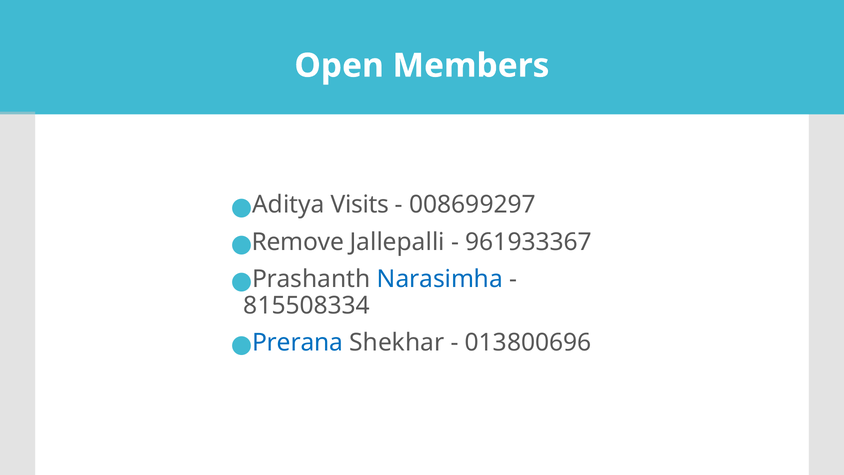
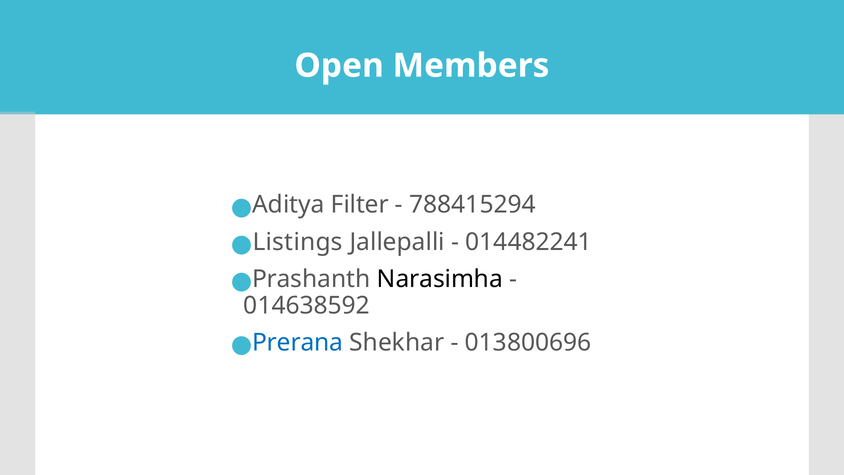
Visits: Visits -> Filter
008699297: 008699297 -> 788415294
Remove: Remove -> Listings
961933367: 961933367 -> 014482241
Narasimha colour: blue -> black
815508334: 815508334 -> 014638592
